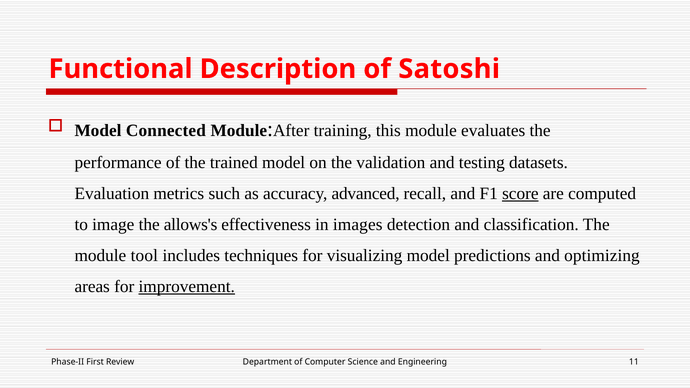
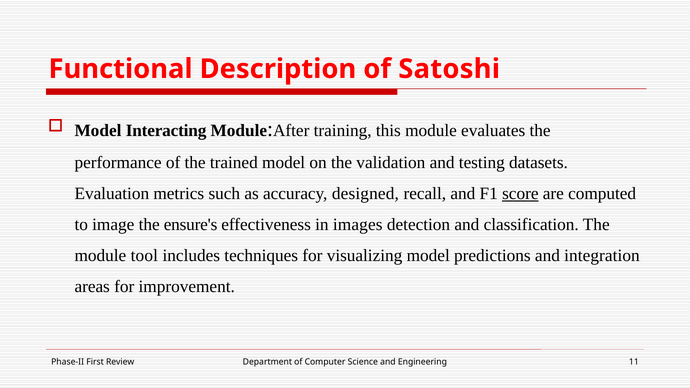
Connected: Connected -> Interacting
advanced: advanced -> designed
allows's: allows's -> ensure's
optimizing: optimizing -> integration
improvement underline: present -> none
